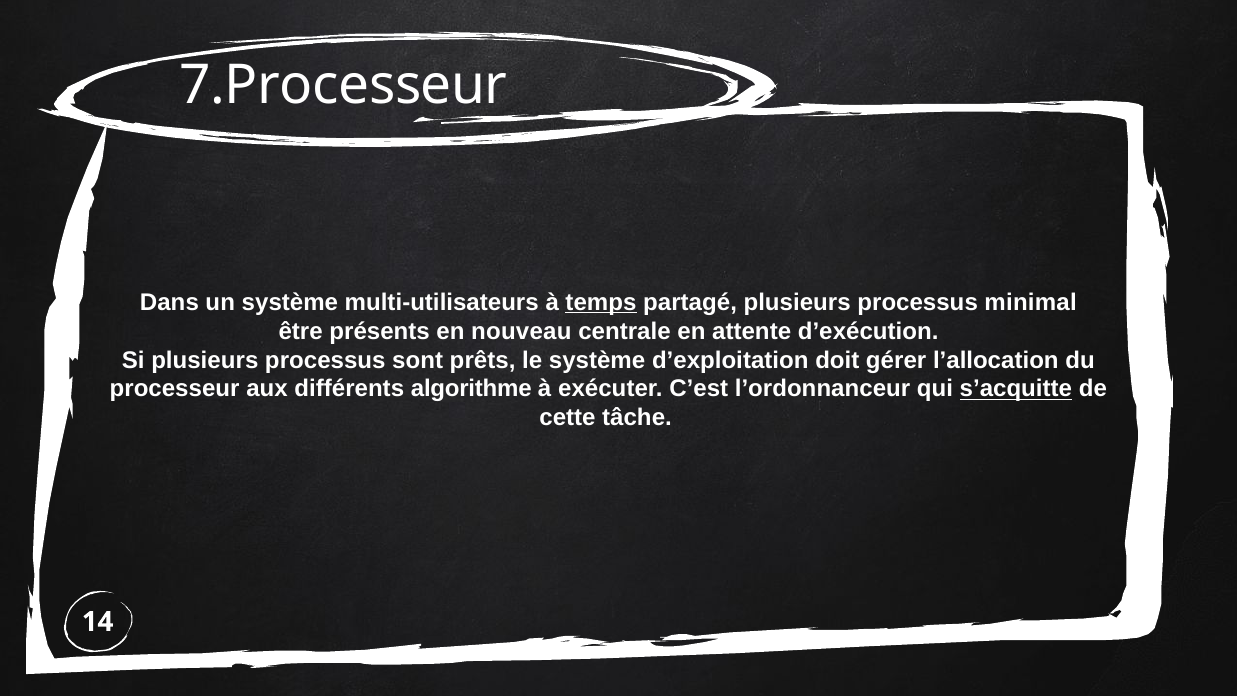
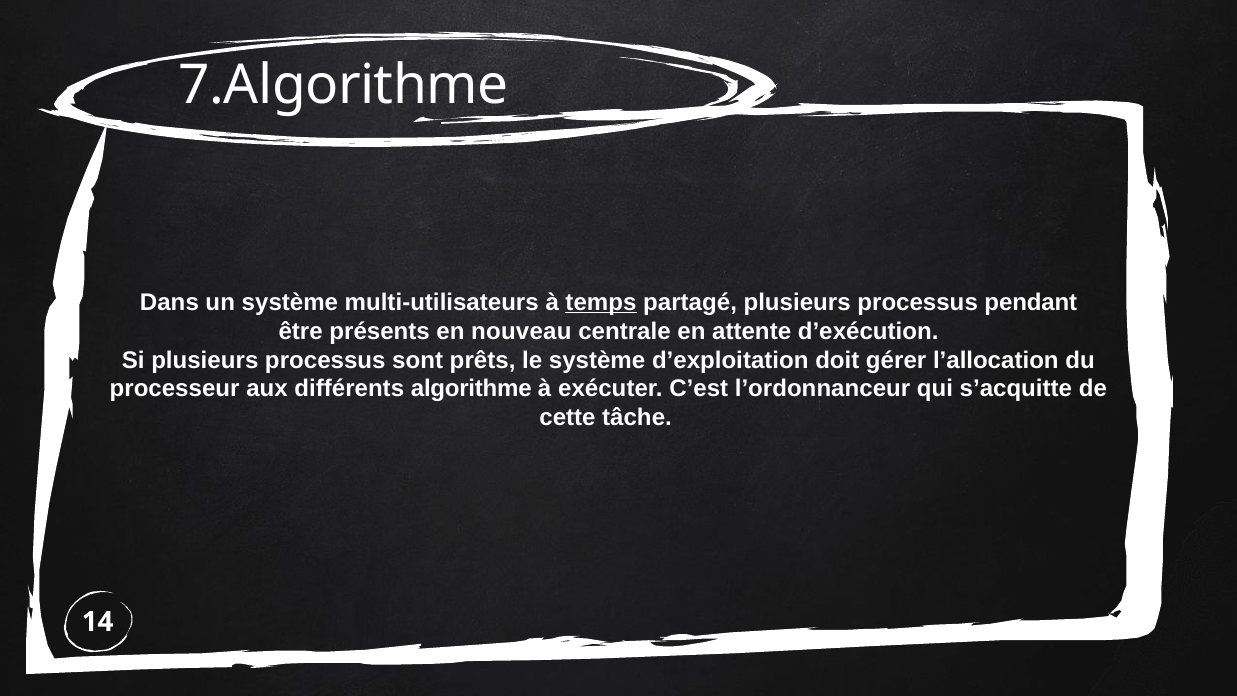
7.Processeur: 7.Processeur -> 7.Algorithme
minimal: minimal -> pendant
s’acquitte underline: present -> none
